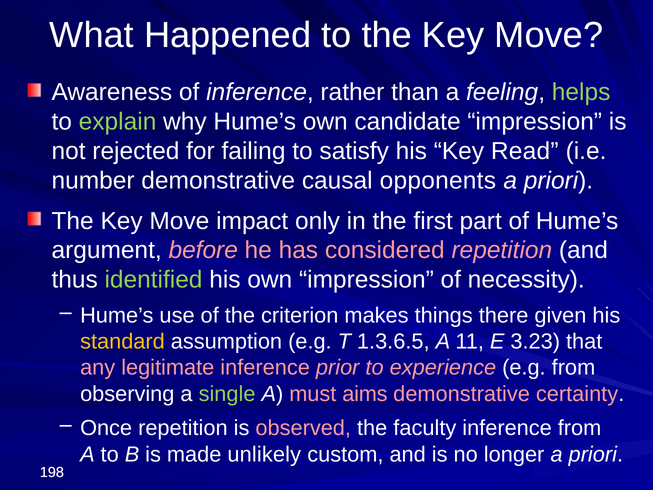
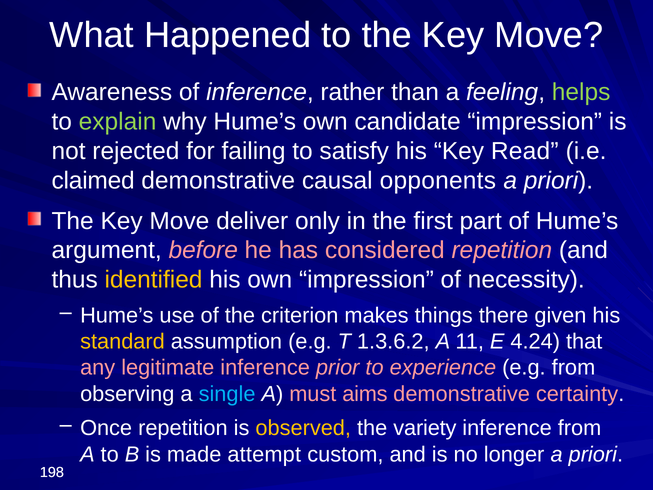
number: number -> claimed
impact: impact -> deliver
identified colour: light green -> yellow
1.3.6.5: 1.3.6.5 -> 1.3.6.2
3.23: 3.23 -> 4.24
single colour: light green -> light blue
observed colour: pink -> yellow
faculty: faculty -> variety
unlikely: unlikely -> attempt
